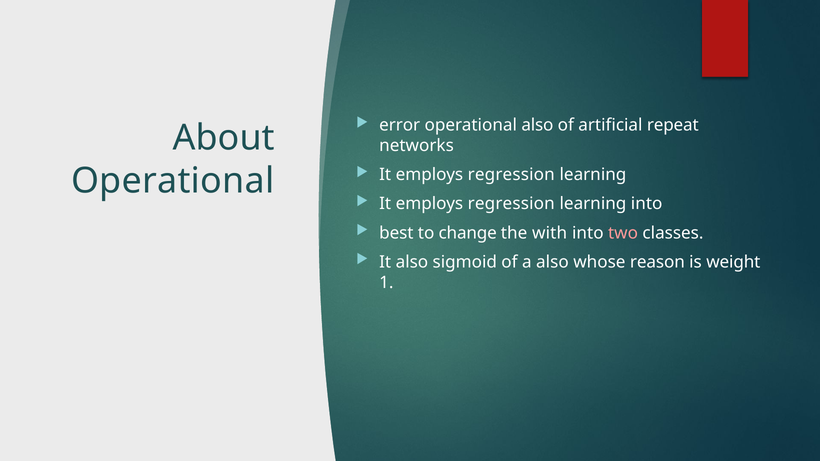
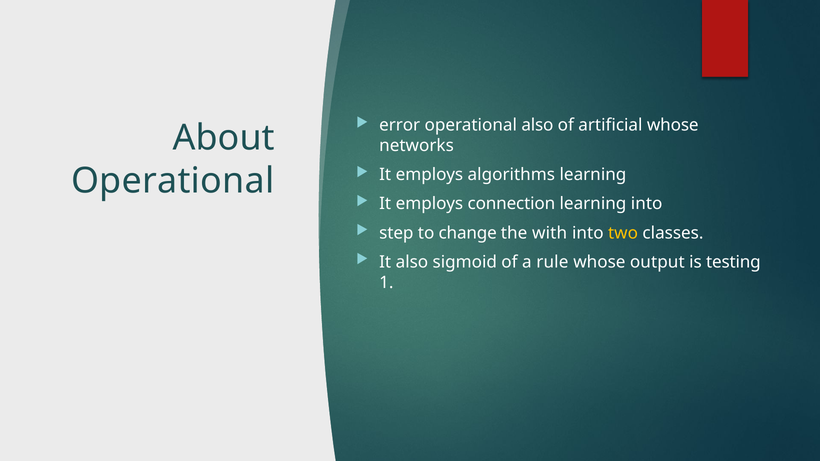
artificial repeat: repeat -> whose
regression at (511, 175): regression -> algorithms
regression at (511, 204): regression -> connection
best: best -> step
two colour: pink -> yellow
a also: also -> rule
reason: reason -> output
weight: weight -> testing
